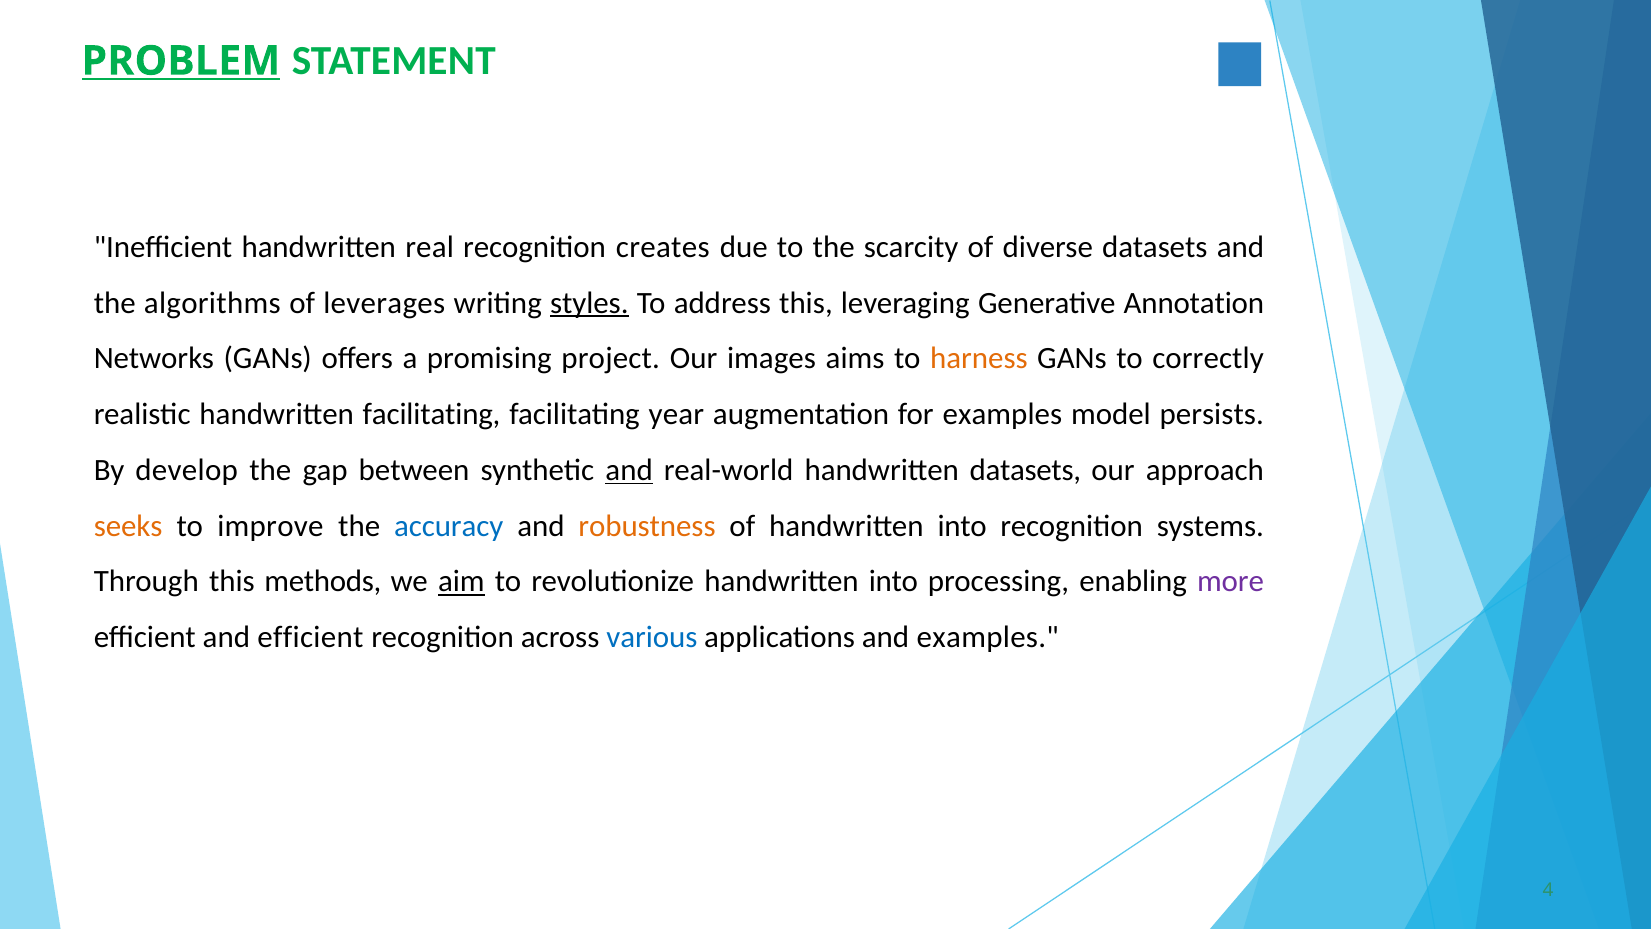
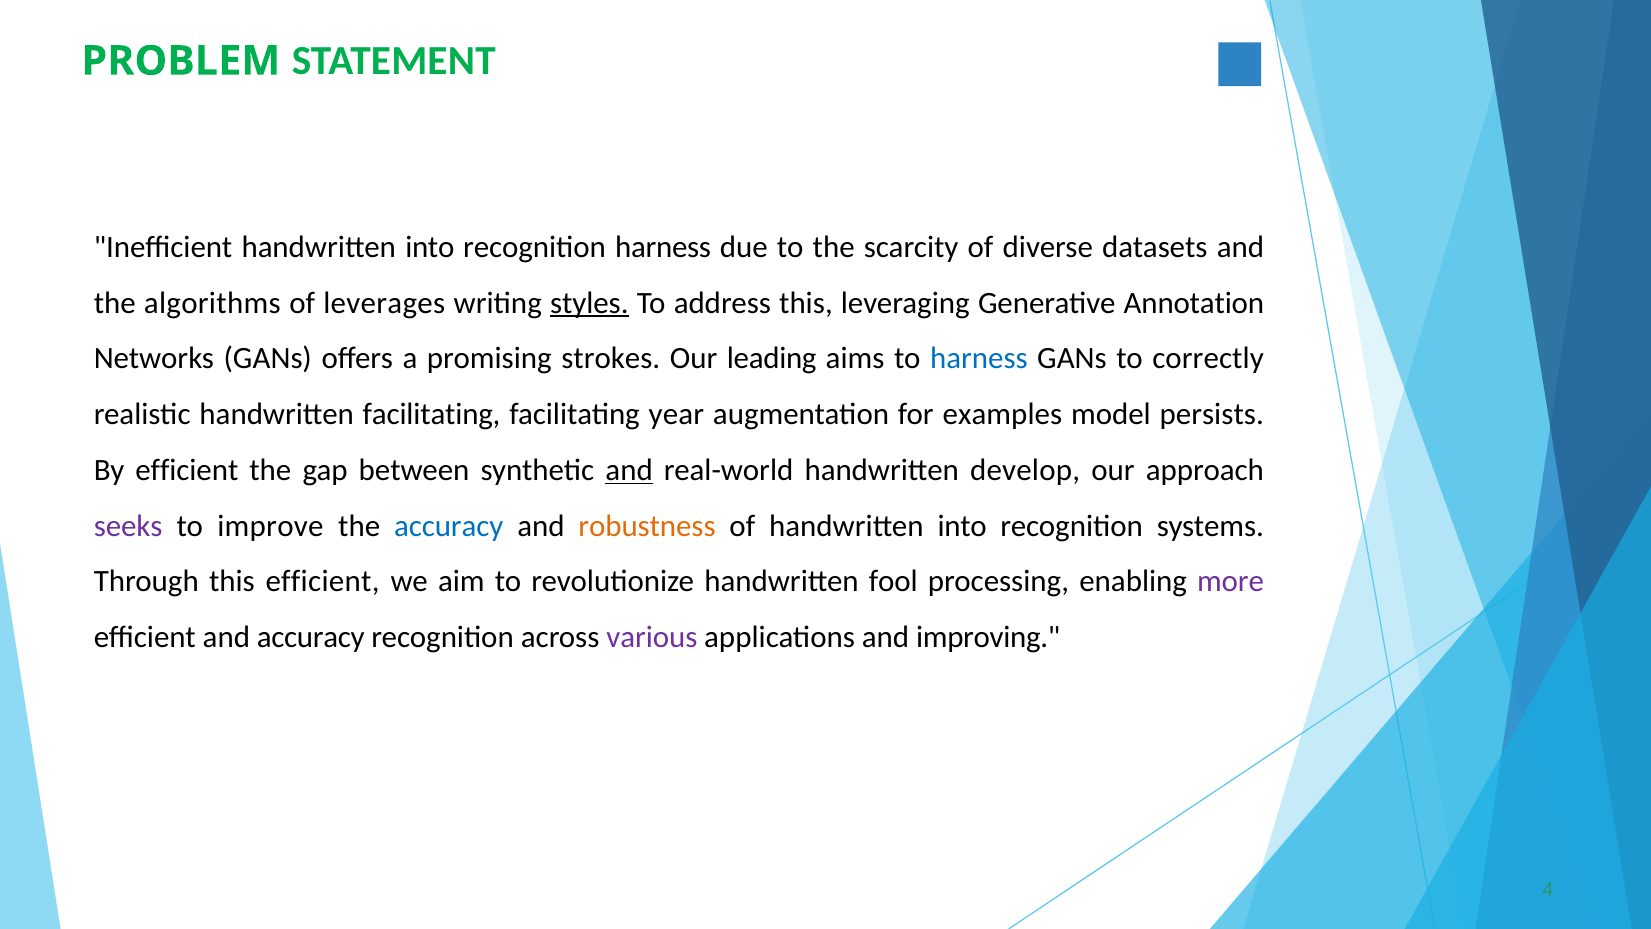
PROBLEM underline: present -> none
Inefficient handwritten real: real -> into
recognition creates: creates -> harness
project: project -> strokes
images: images -> leading
harness at (979, 359) colour: orange -> blue
By develop: develop -> efficient
handwritten datasets: datasets -> develop
seeks colour: orange -> purple
this methods: methods -> efficient
aim underline: present -> none
revolutionize handwritten into: into -> fool
and efficient: efficient -> accuracy
various colour: blue -> purple
and examples: examples -> improving
